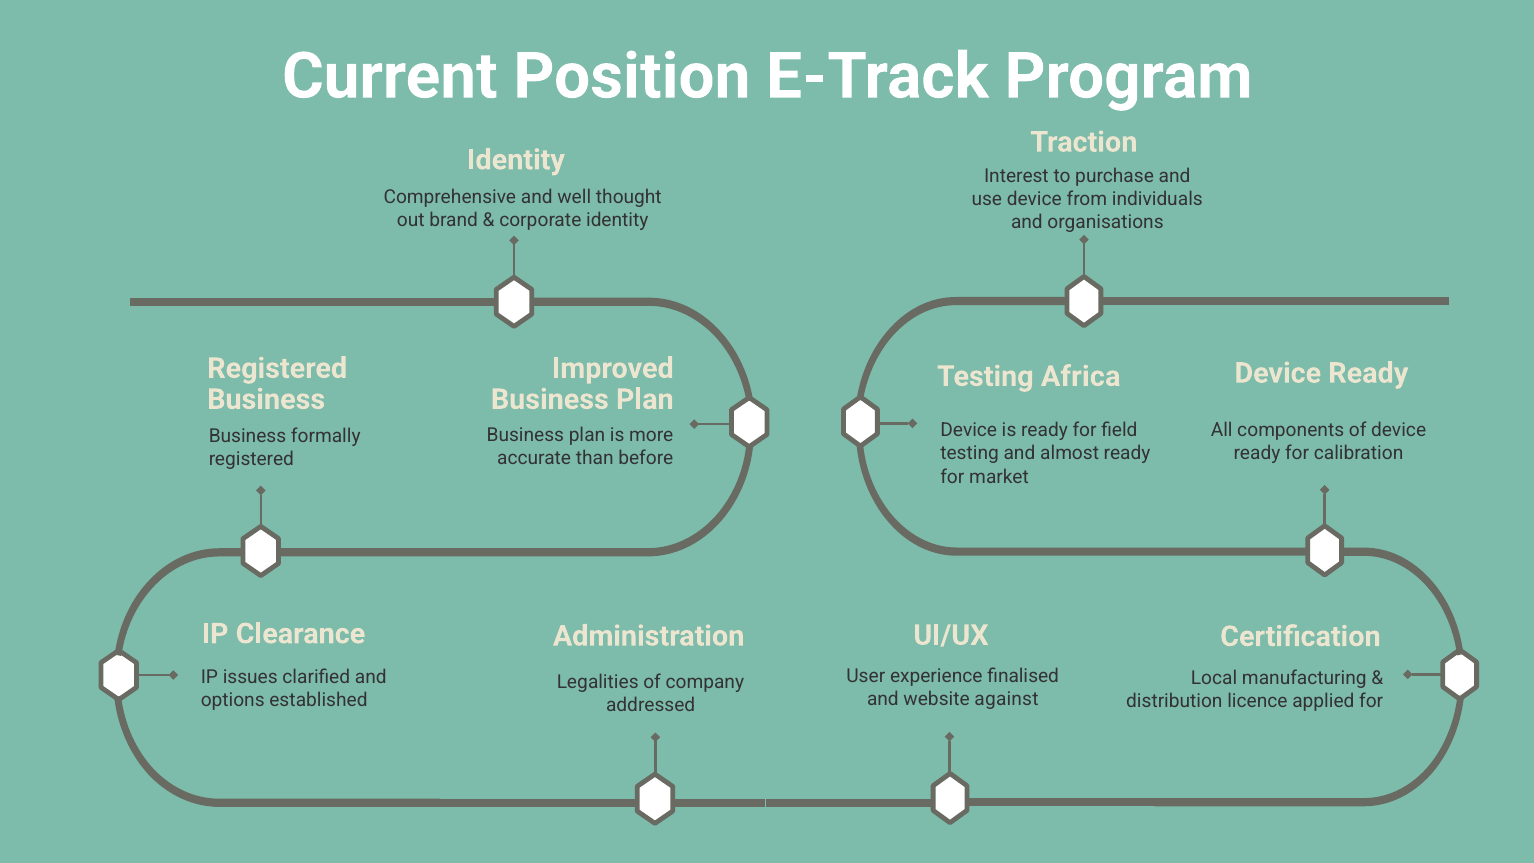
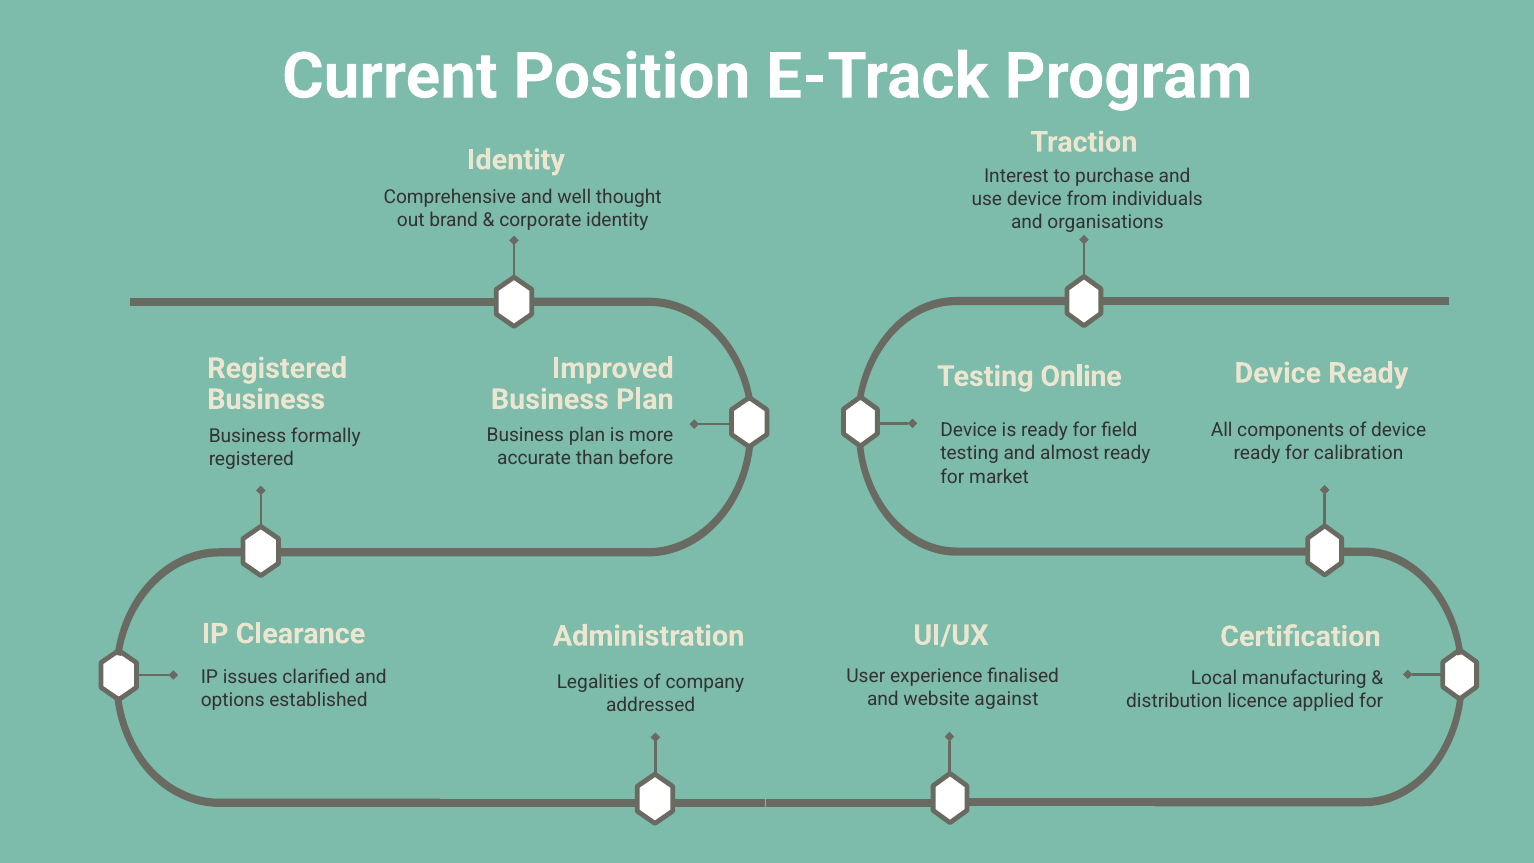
Africa: Africa -> Online
